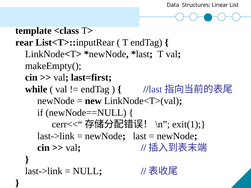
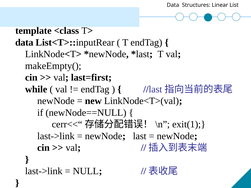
rear at (24, 42): rear -> data
